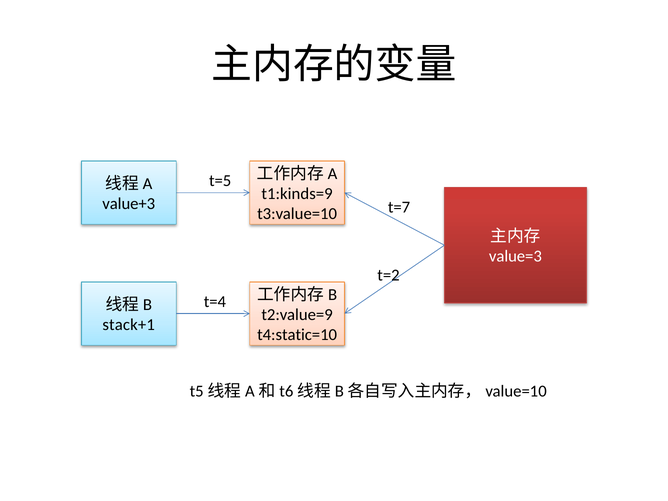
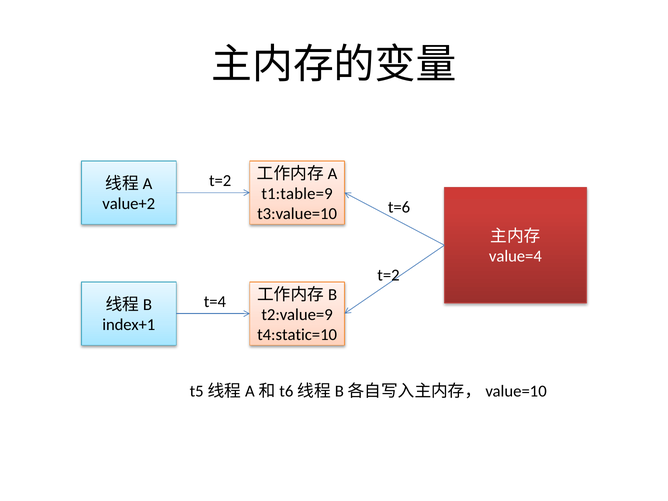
t=5 at (220, 181): t=5 -> t=2
t1:kinds=9: t1:kinds=9 -> t1:table=9
value+3: value+3 -> value+2
t=7: t=7 -> t=6
value=3: value=3 -> value=4
stack+1: stack+1 -> index+1
